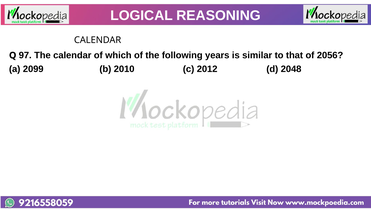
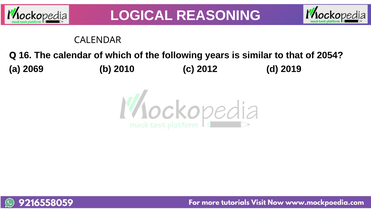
97: 97 -> 16
2056: 2056 -> 2054
2099: 2099 -> 2069
2048: 2048 -> 2019
